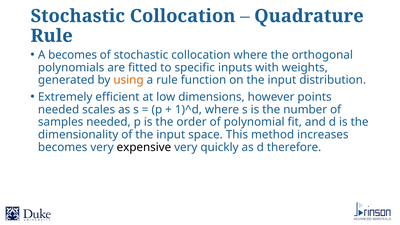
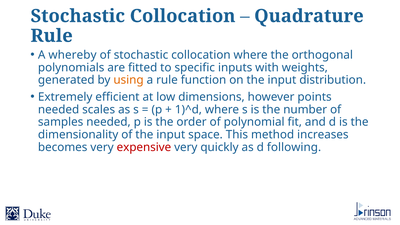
A becomes: becomes -> whereby
expensive colour: black -> red
therefore: therefore -> following
